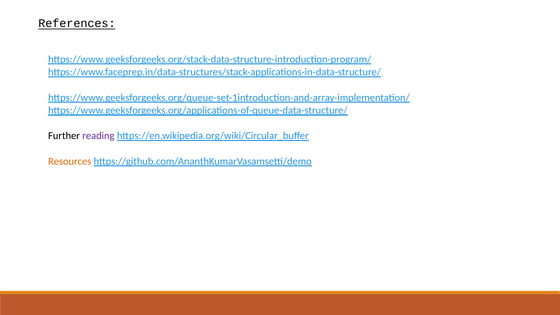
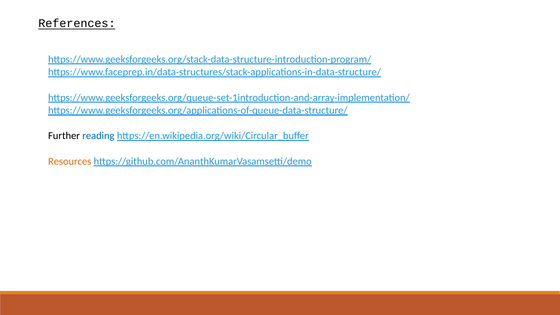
reading colour: purple -> blue
